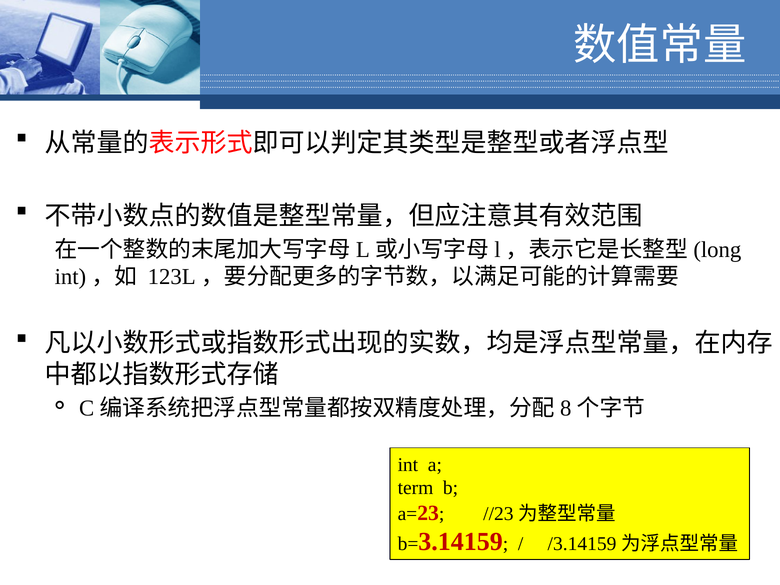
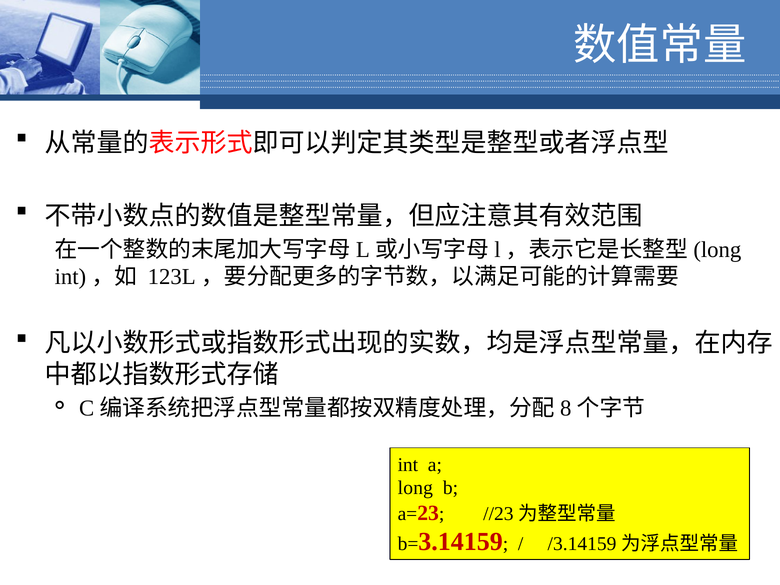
term: term -> long
